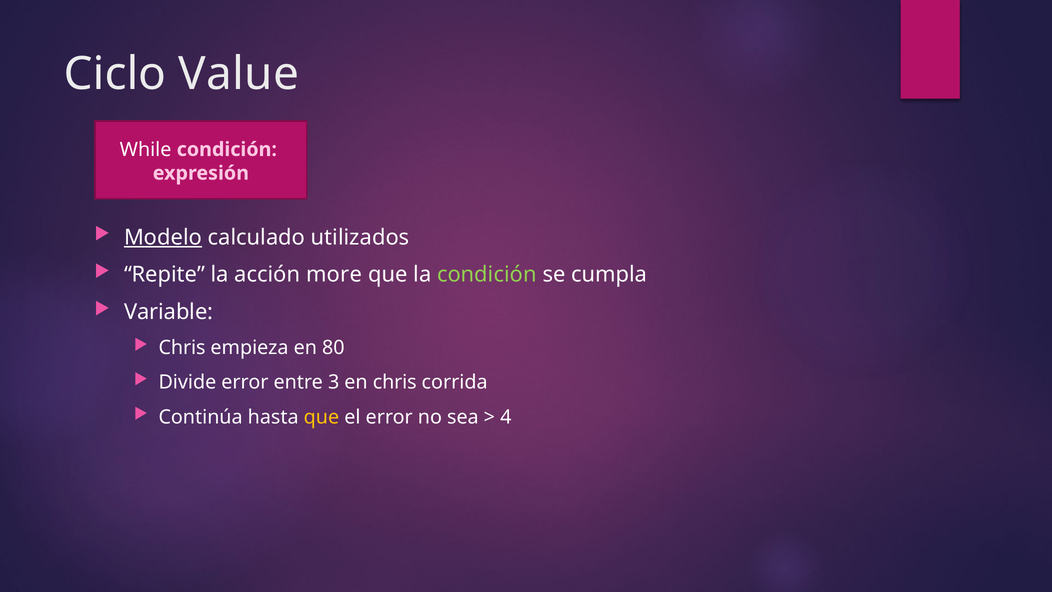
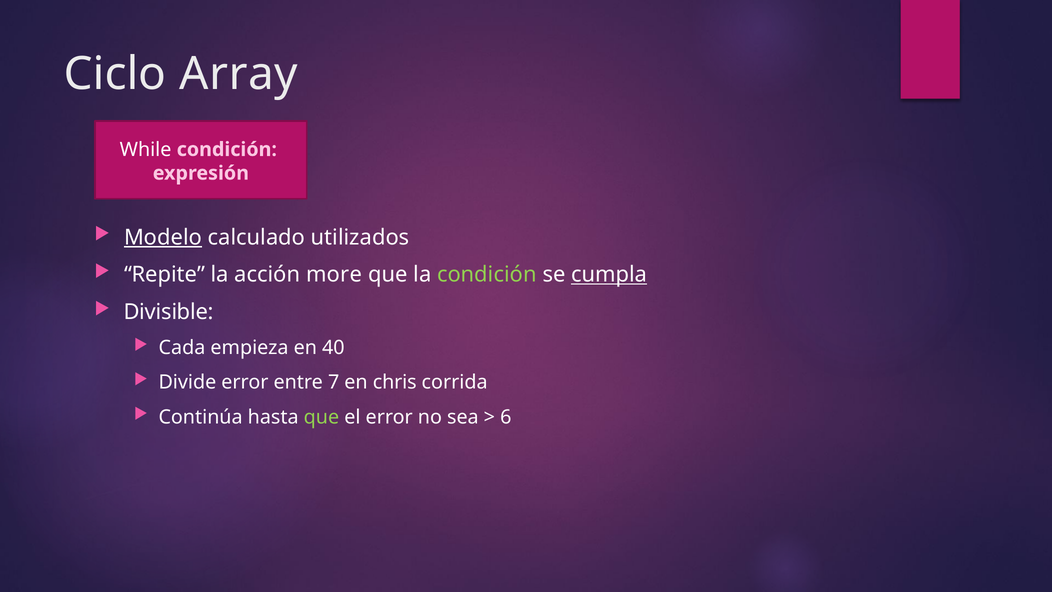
Value: Value -> Array
cumpla underline: none -> present
Variable: Variable -> Divisible
Chris at (182, 348): Chris -> Cada
80: 80 -> 40
3: 3 -> 7
que at (321, 417) colour: yellow -> light green
4: 4 -> 6
